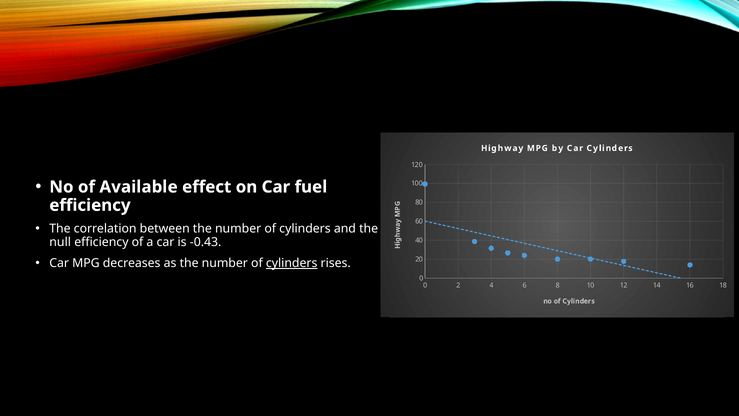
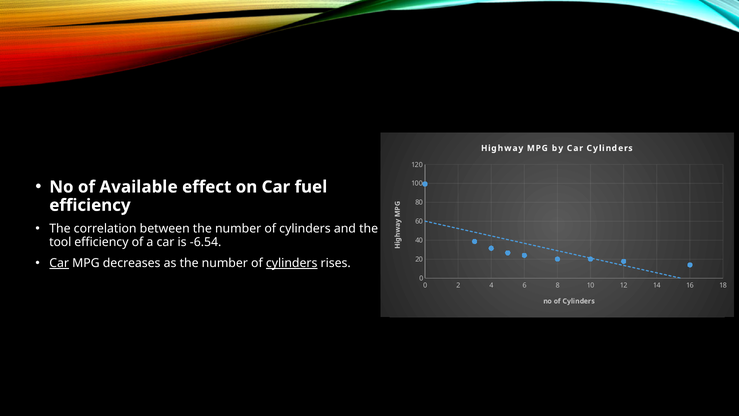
null: null -> tool
-0.43: -0.43 -> -6.54
Car at (59, 263) underline: none -> present
